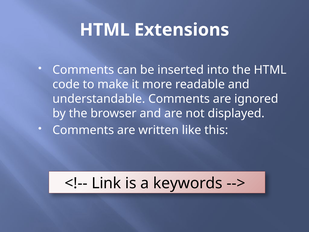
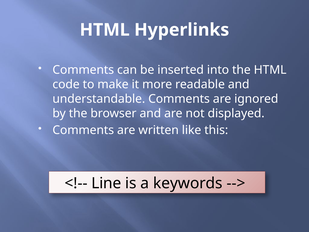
Extensions: Extensions -> Hyperlinks
Link: Link -> Line
